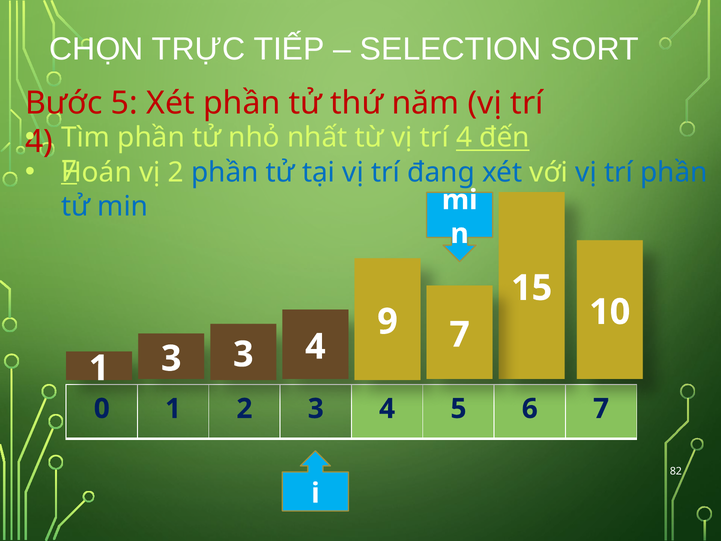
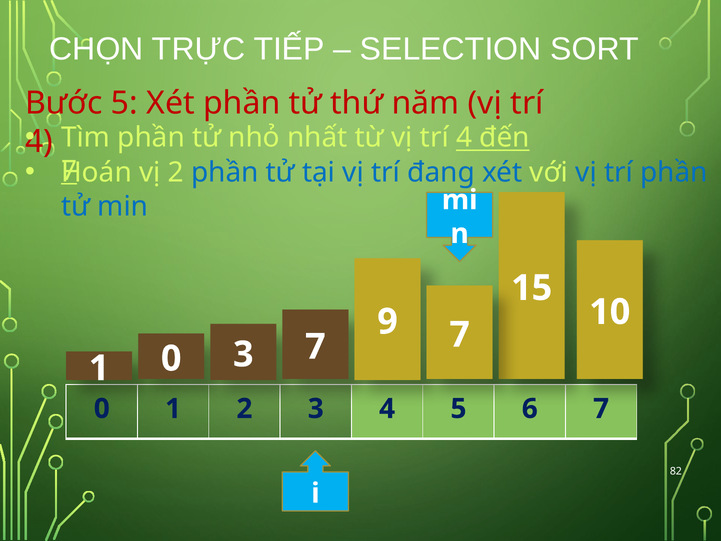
1 3: 3 -> 0
4 at (315, 347): 4 -> 7
